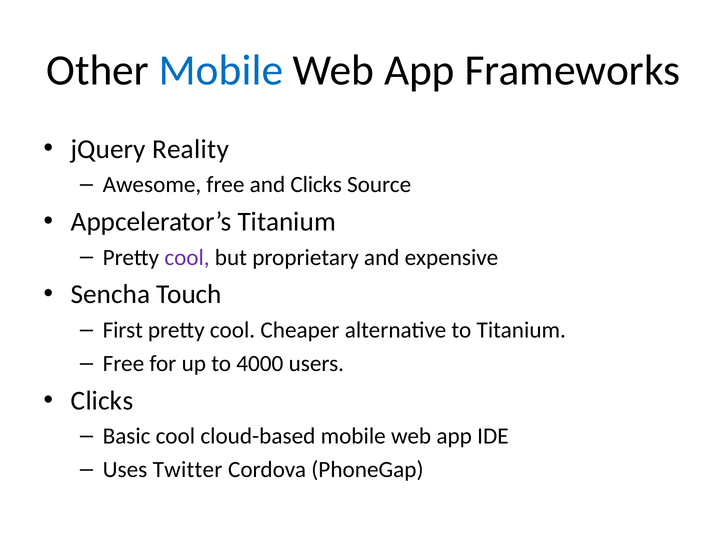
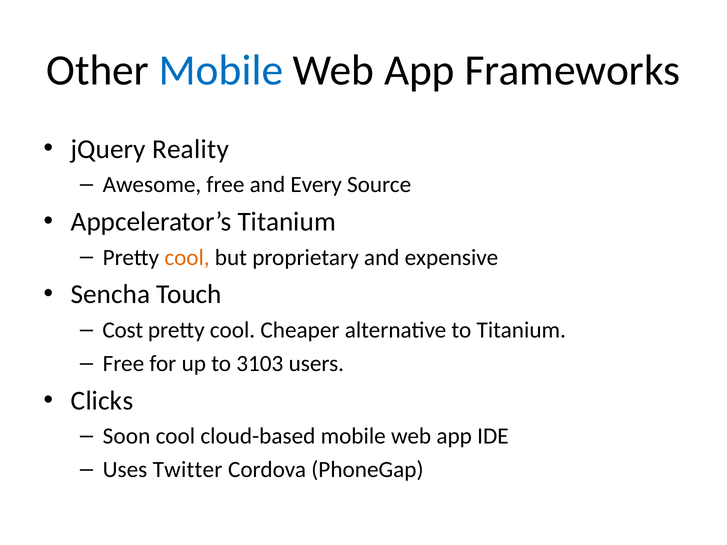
and Clicks: Clicks -> Every
cool at (187, 258) colour: purple -> orange
First: First -> Cost
4000: 4000 -> 3103
Basic: Basic -> Soon
